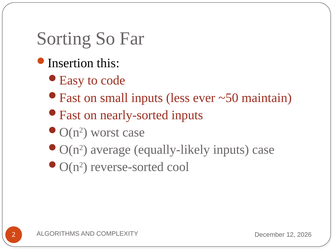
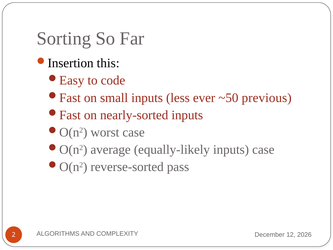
maintain: maintain -> previous
cool: cool -> pass
